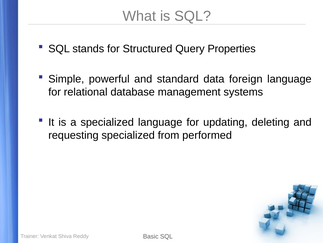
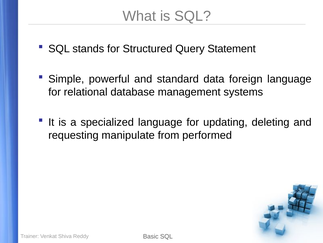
Properties: Properties -> Statement
requesting specialized: specialized -> manipulate
